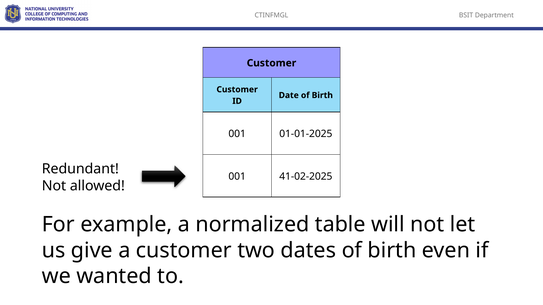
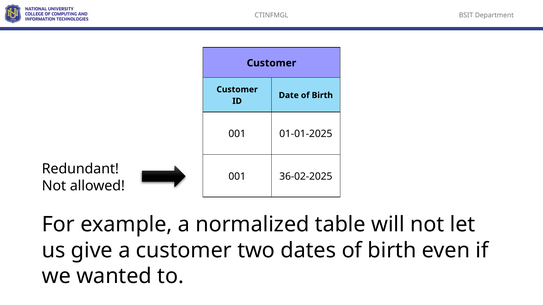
41-02-2025: 41-02-2025 -> 36-02-2025
